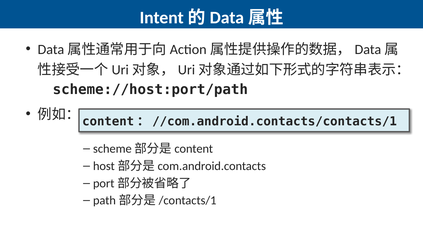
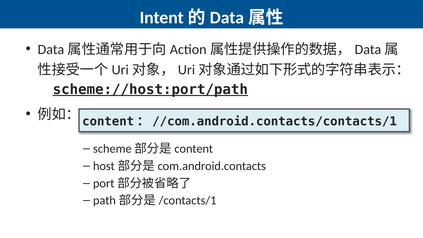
scheme://host:port/path underline: none -> present
